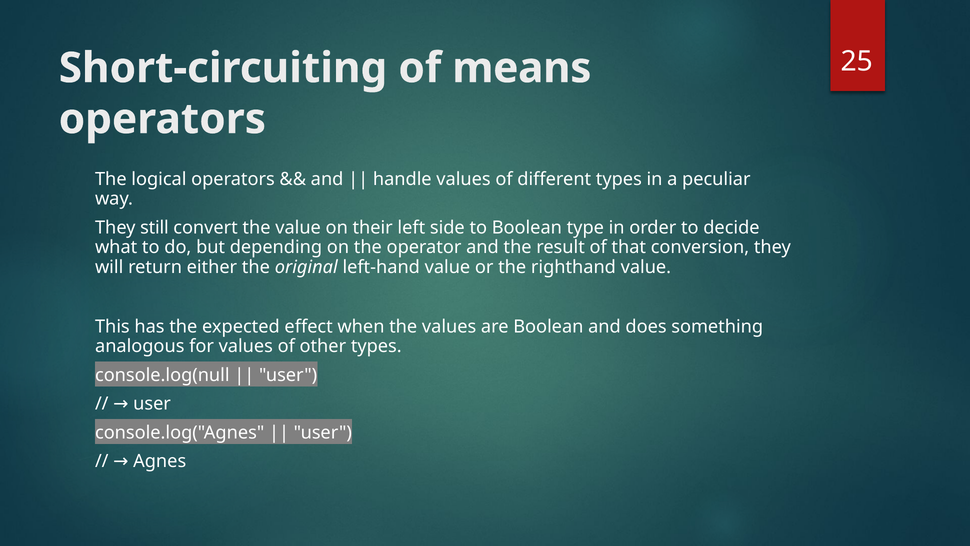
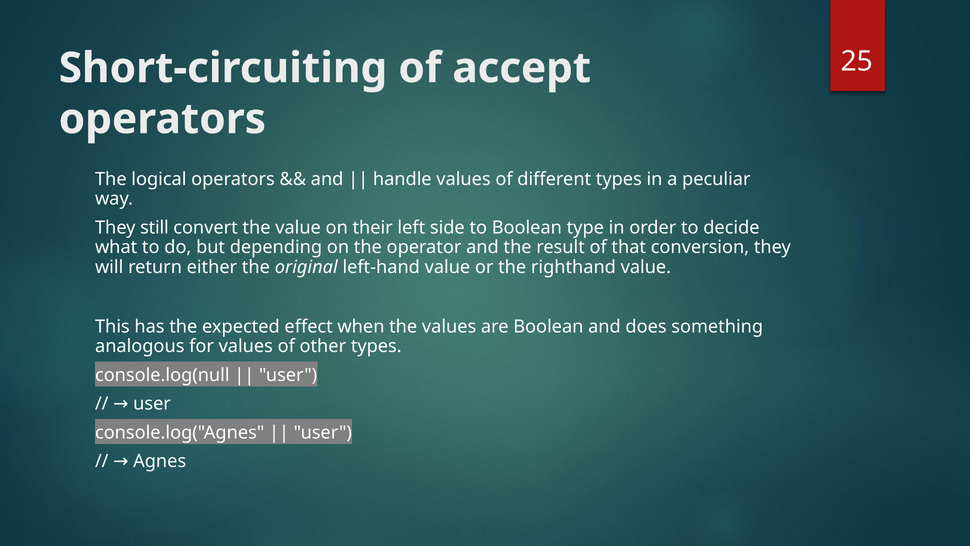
means: means -> accept
